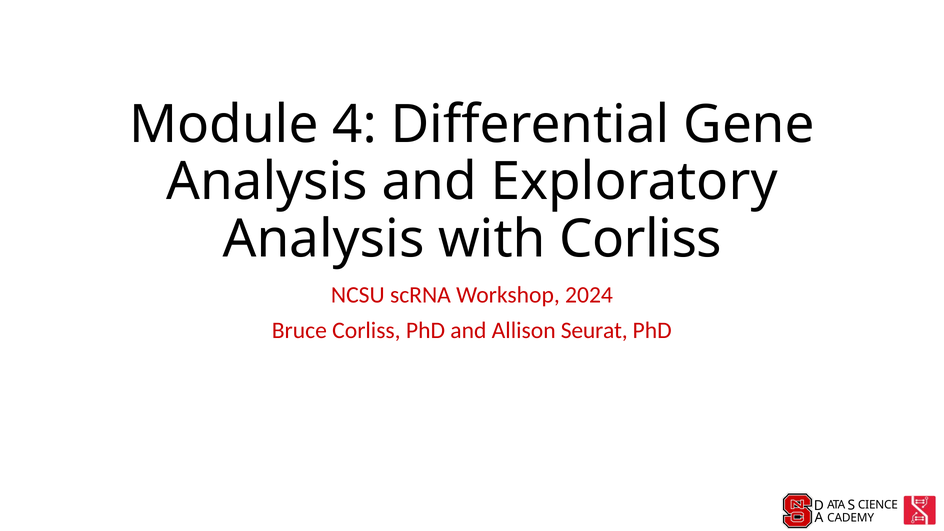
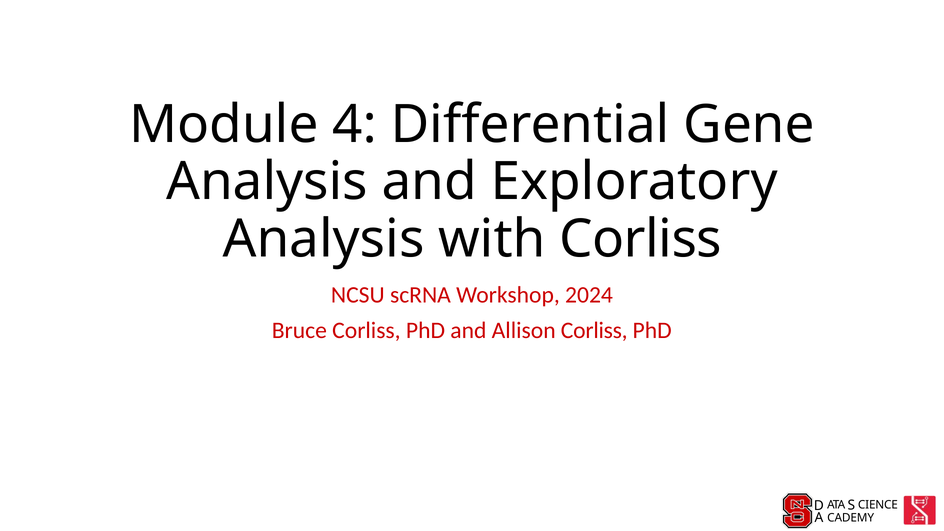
Allison Seurat: Seurat -> Corliss
